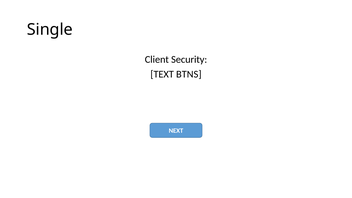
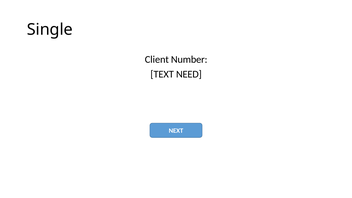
Security: Security -> Number
BTNS: BTNS -> NEED
